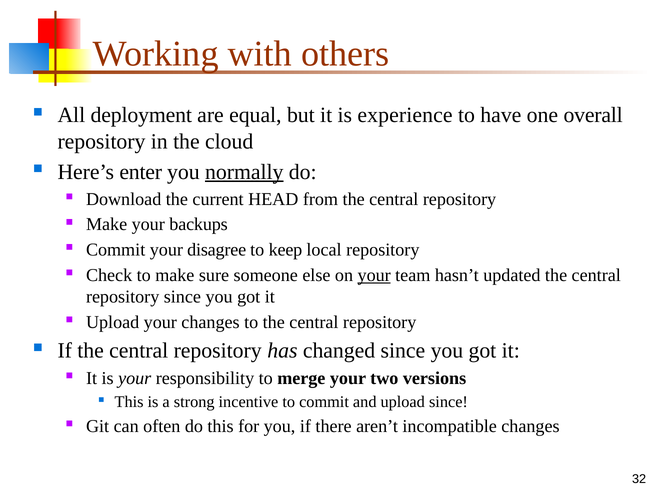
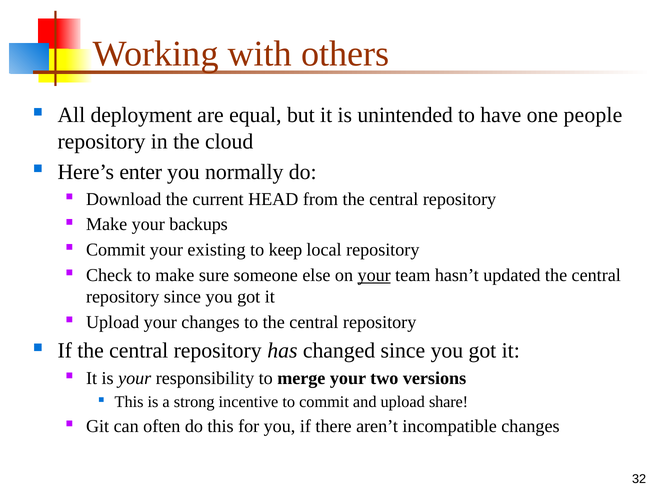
experience: experience -> unintended
overall: overall -> people
normally underline: present -> none
disagree: disagree -> existing
upload since: since -> share
